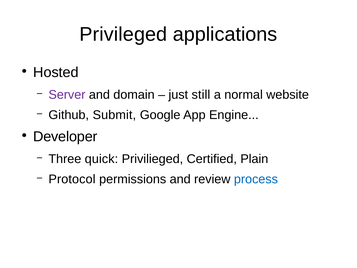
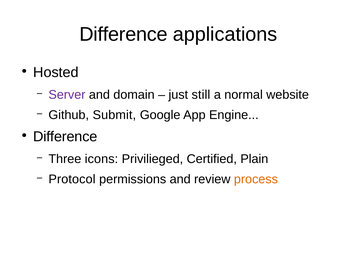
Privileged at (123, 34): Privileged -> Difference
Developer at (65, 136): Developer -> Difference
quick: quick -> icons
process colour: blue -> orange
